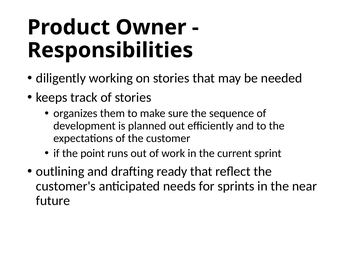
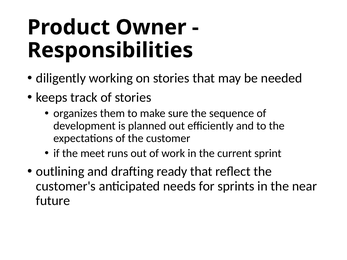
point: point -> meet
